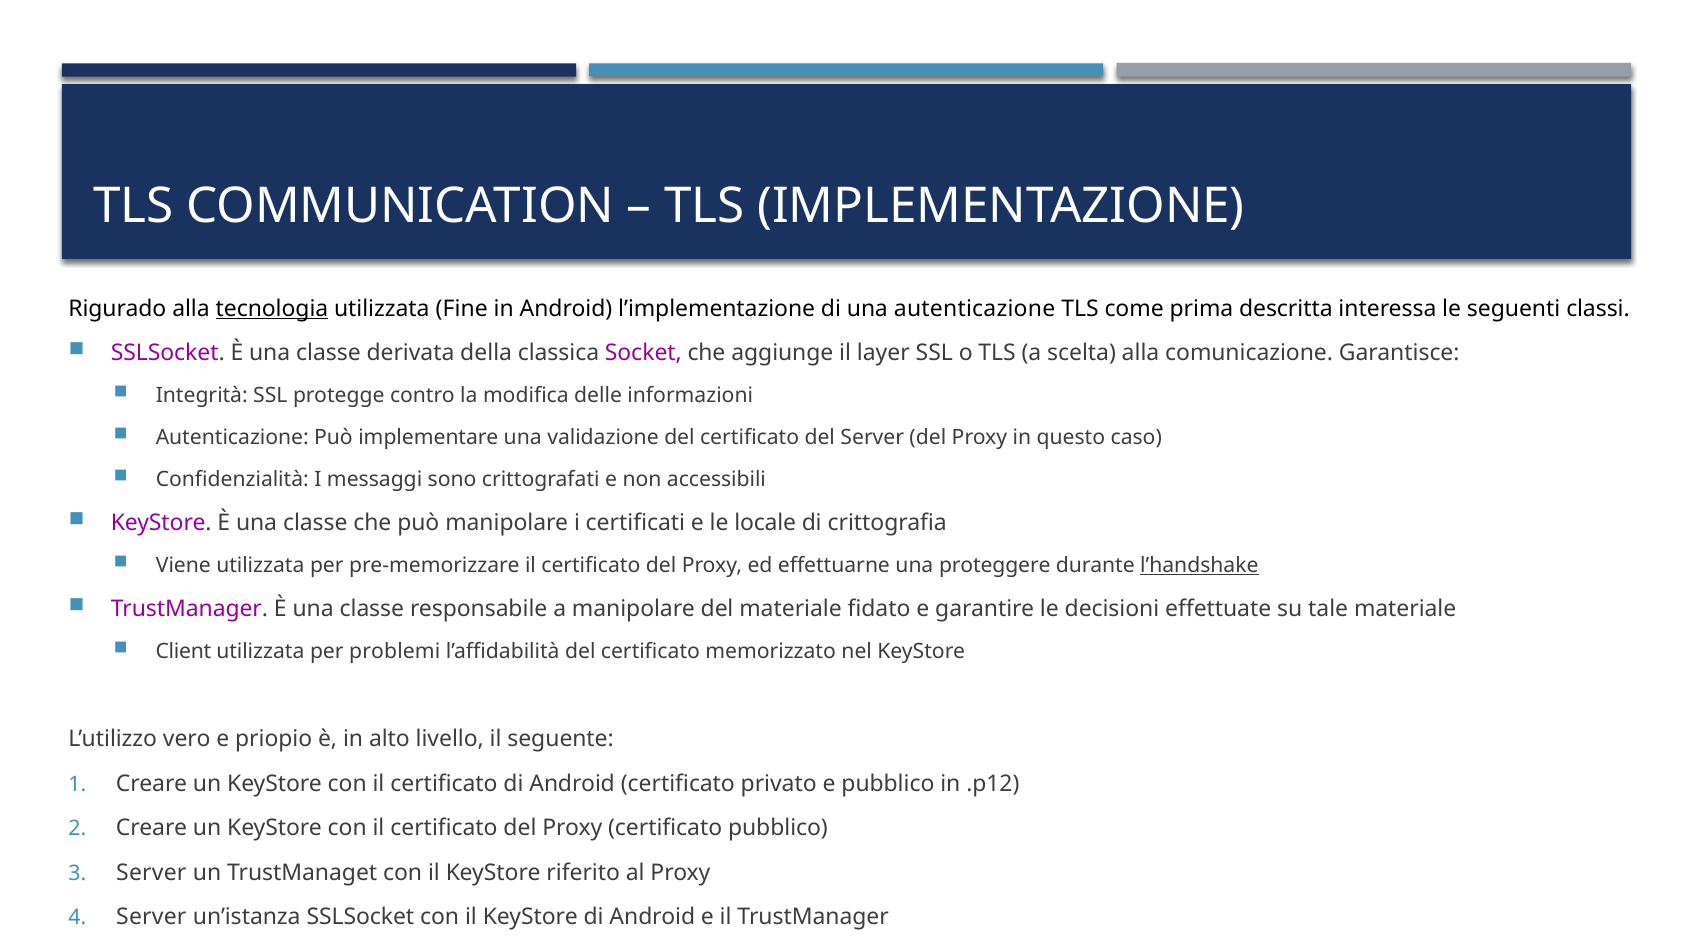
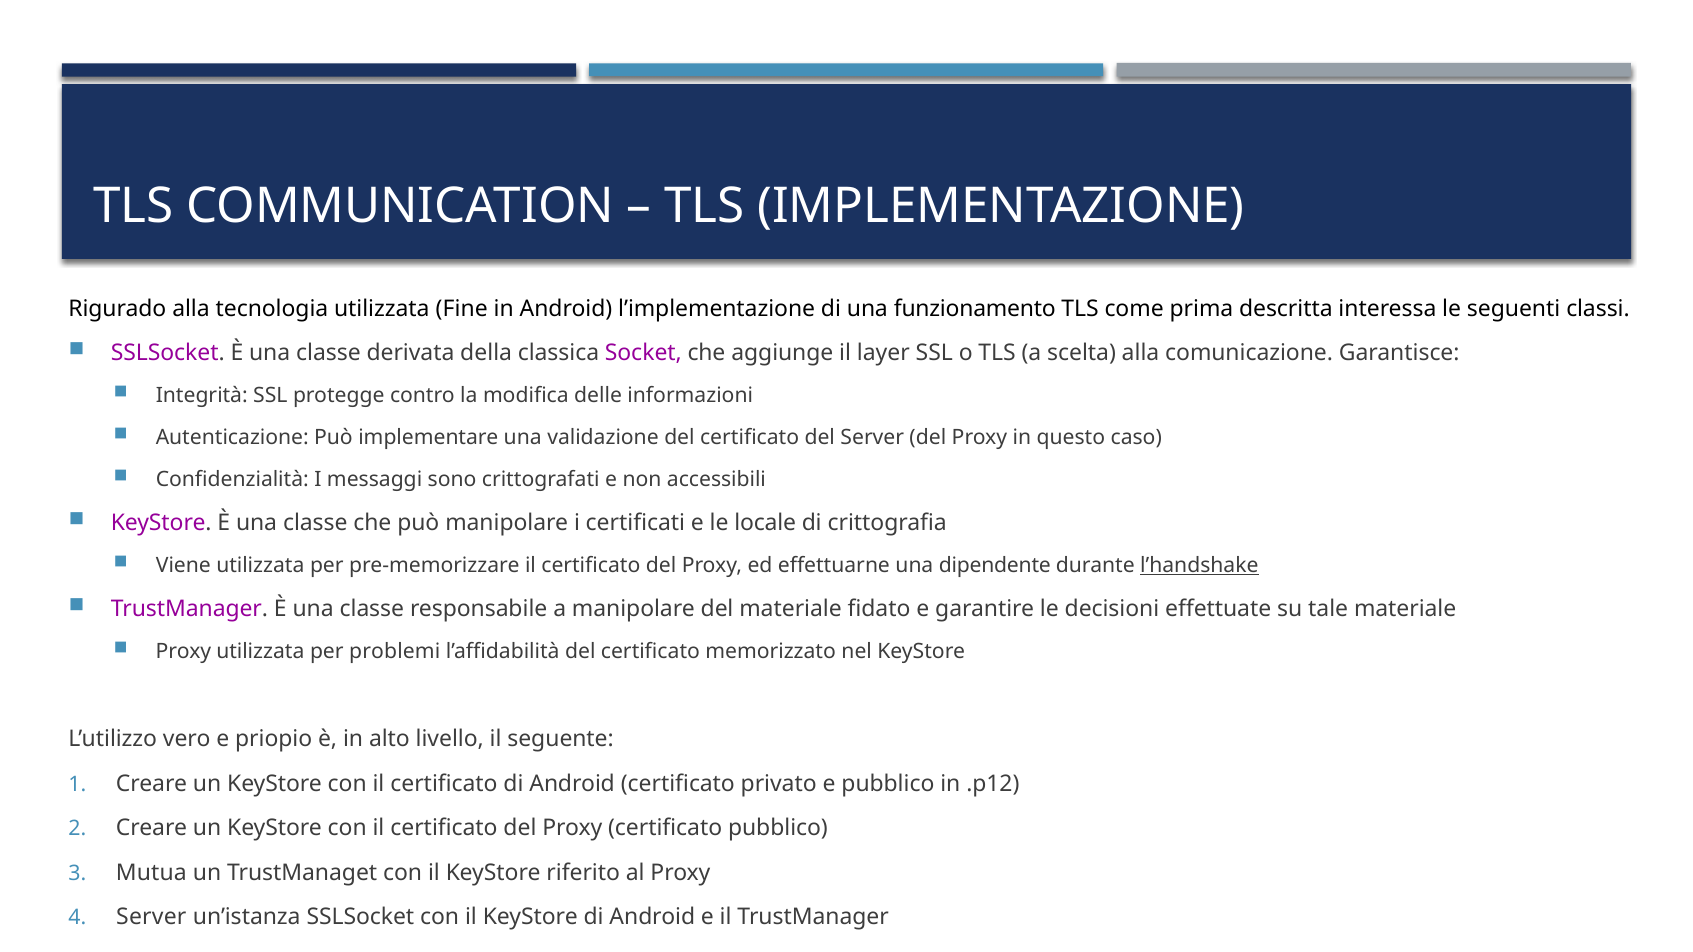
tecnologia underline: present -> none
una autenticazione: autenticazione -> funzionamento
proteggere: proteggere -> dipendente
Client at (183, 652): Client -> Proxy
Server at (151, 873): Server -> Mutua
